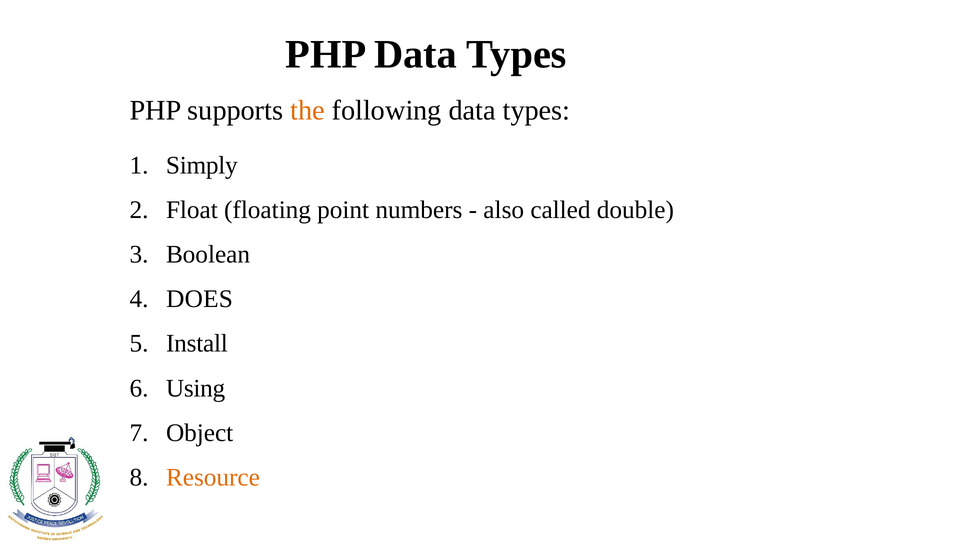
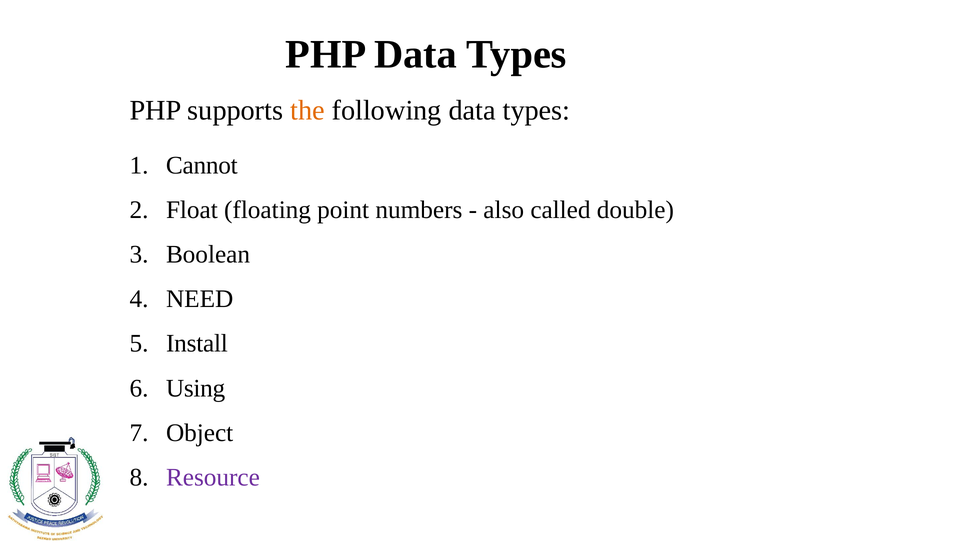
Simply: Simply -> Cannot
DOES: DOES -> NEED
Resource colour: orange -> purple
